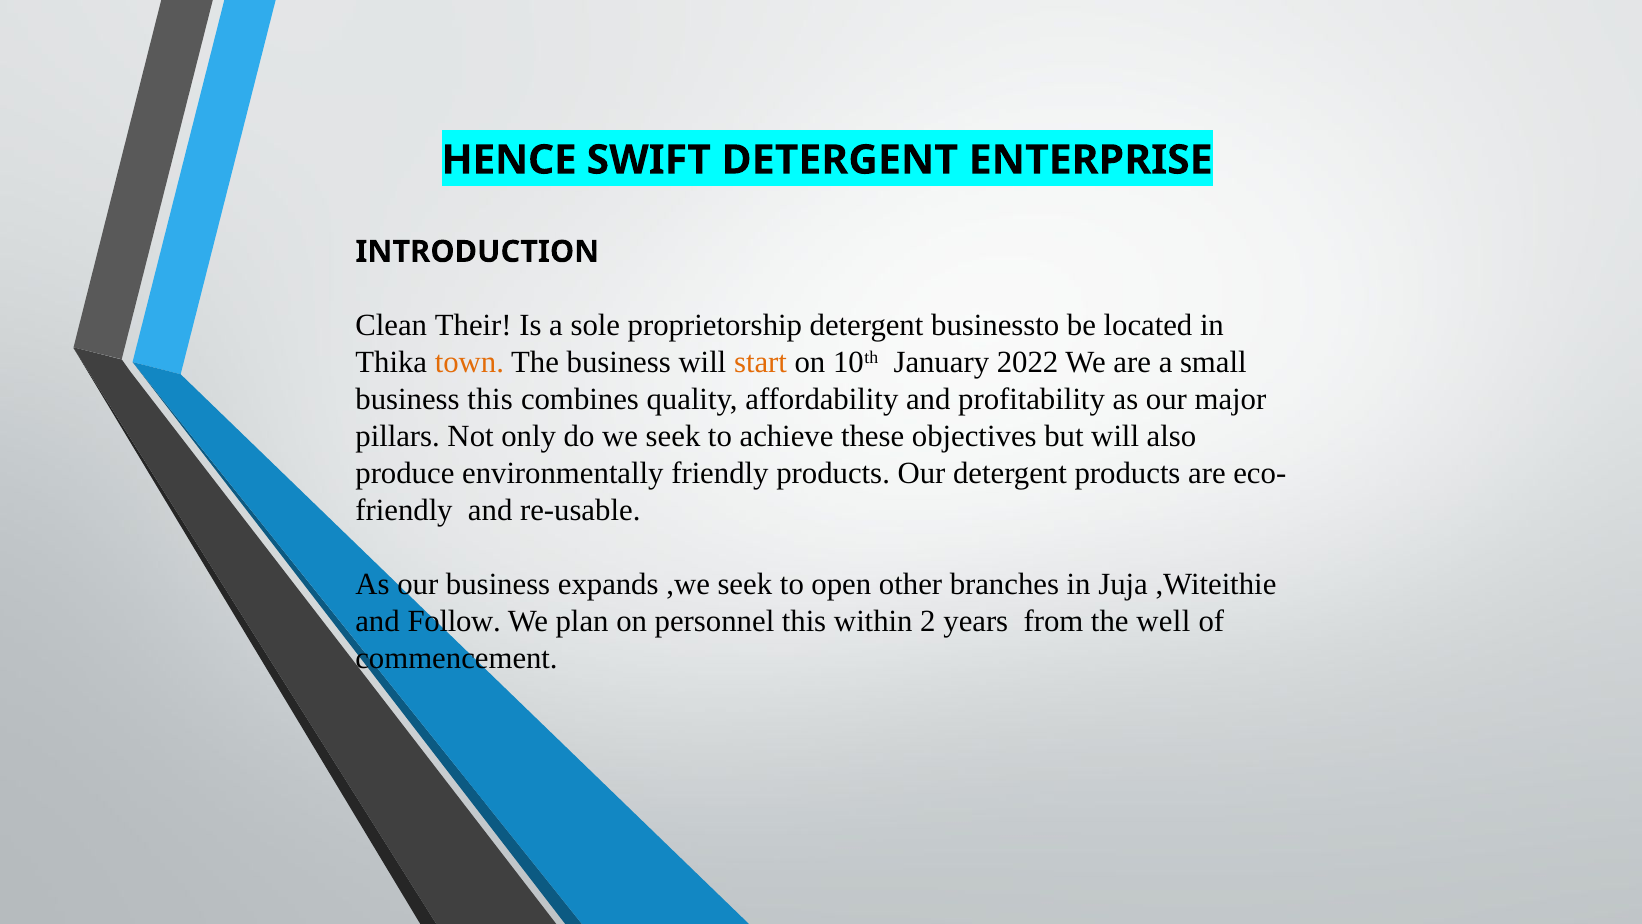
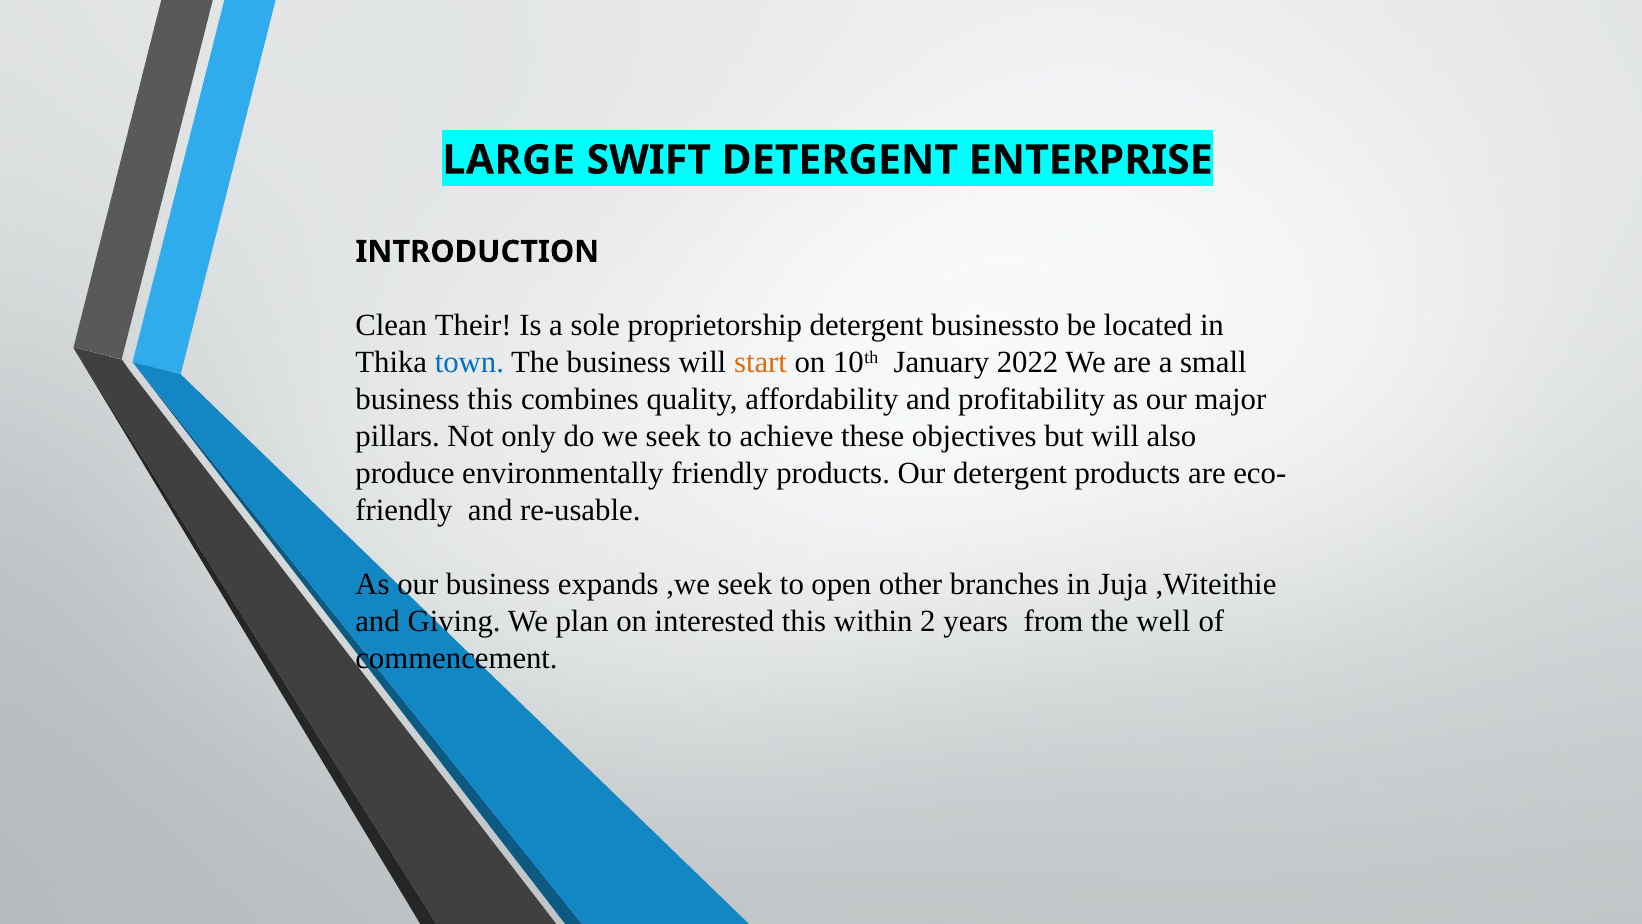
HENCE: HENCE -> LARGE
town colour: orange -> blue
Follow: Follow -> Giving
personnel: personnel -> interested
